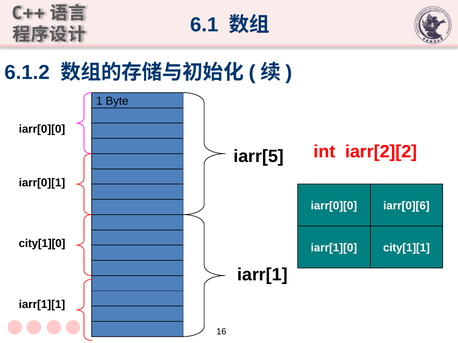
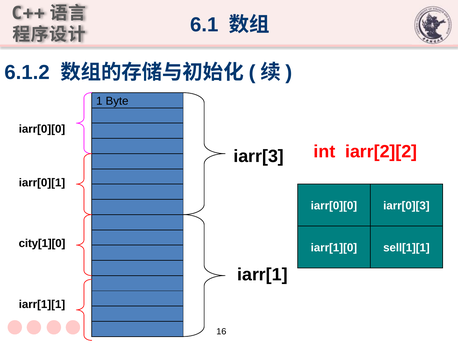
iarr[5: iarr[5 -> iarr[3
iarr[0][6: iarr[0][6 -> iarr[0][3
city[1][1: city[1][1 -> sell[1][1
